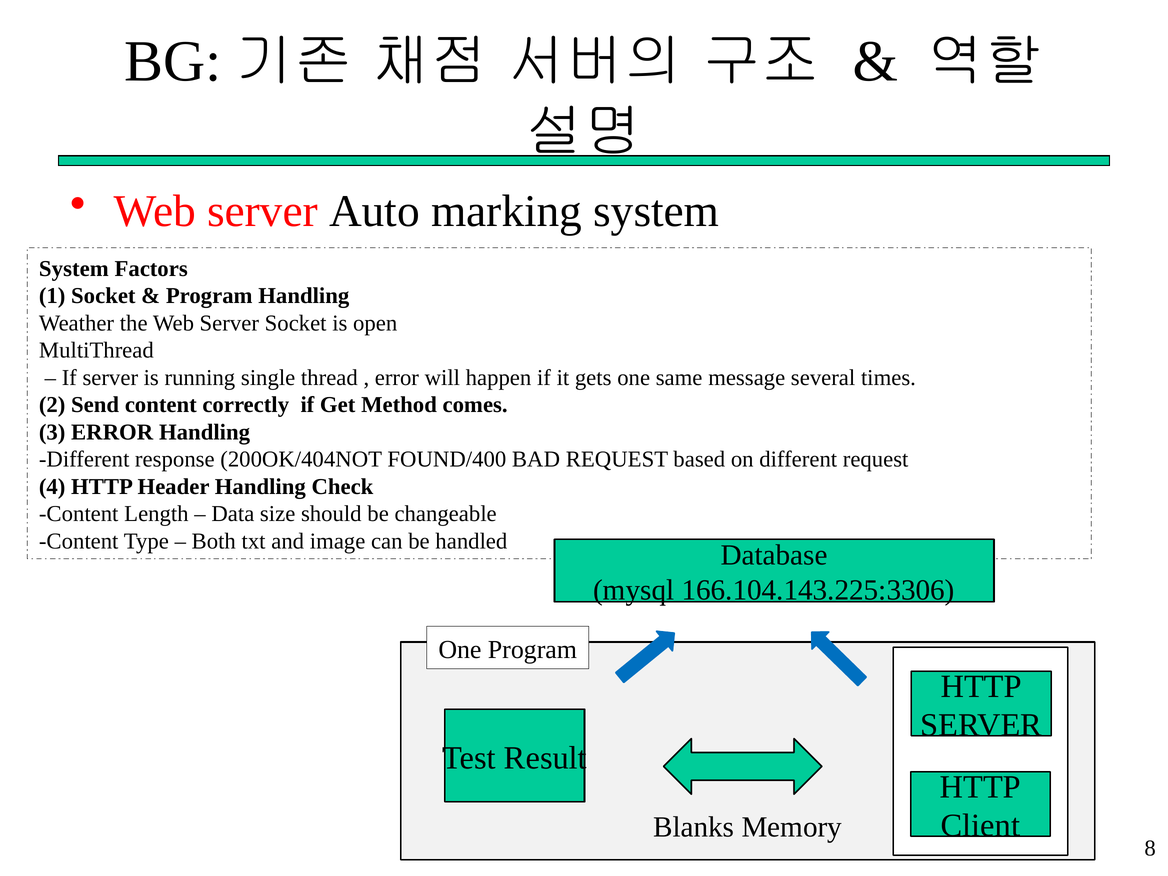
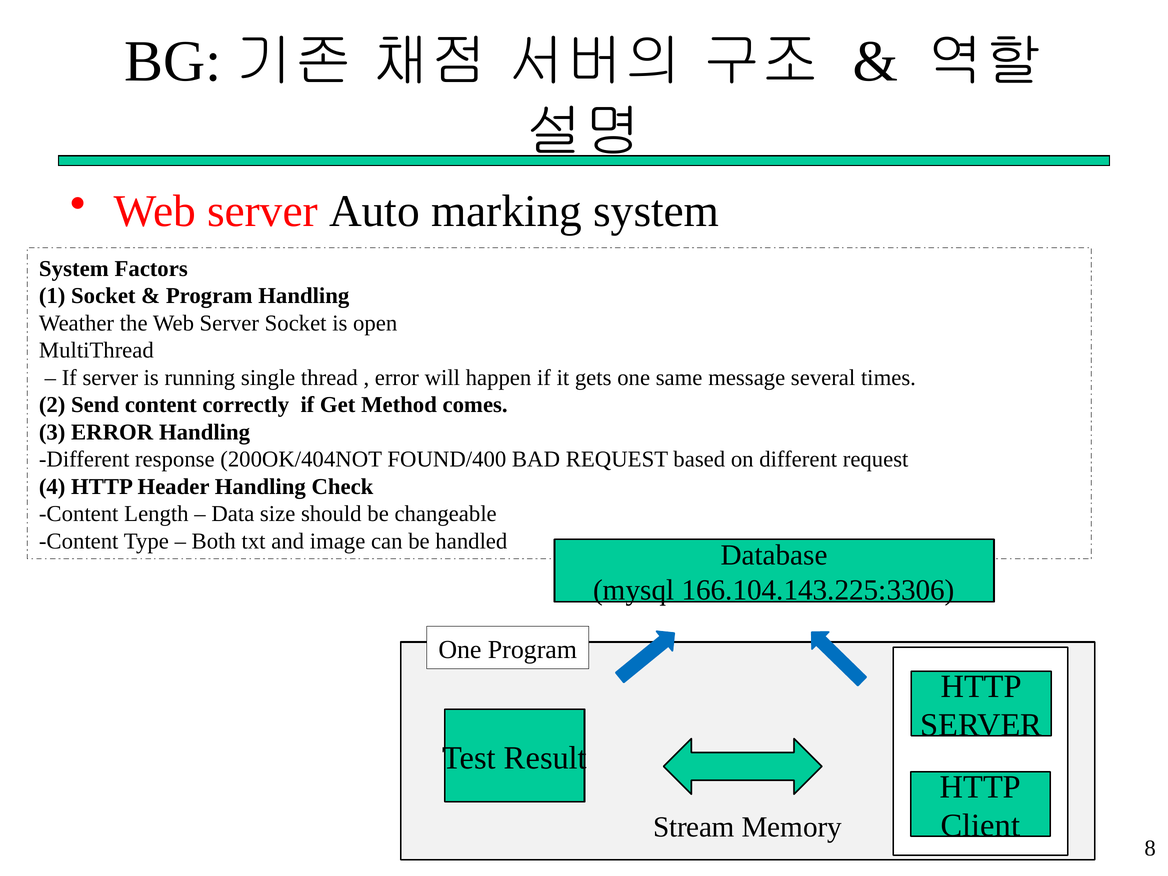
Blanks: Blanks -> Stream
